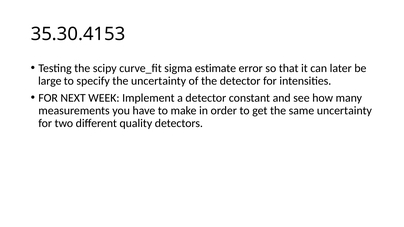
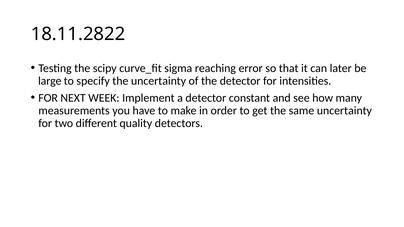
35.30.4153: 35.30.4153 -> 18.11.2822
estimate: estimate -> reaching
